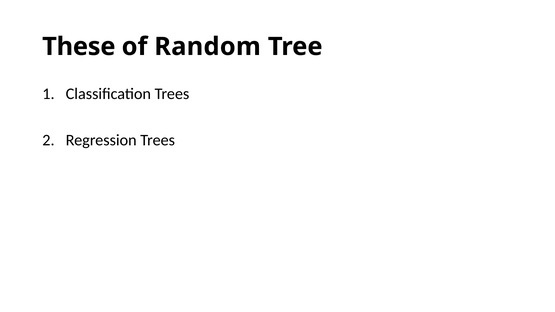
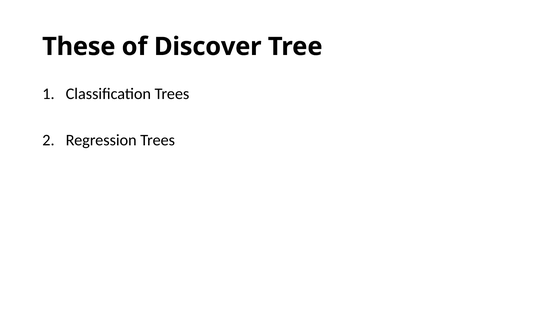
Random: Random -> Discover
